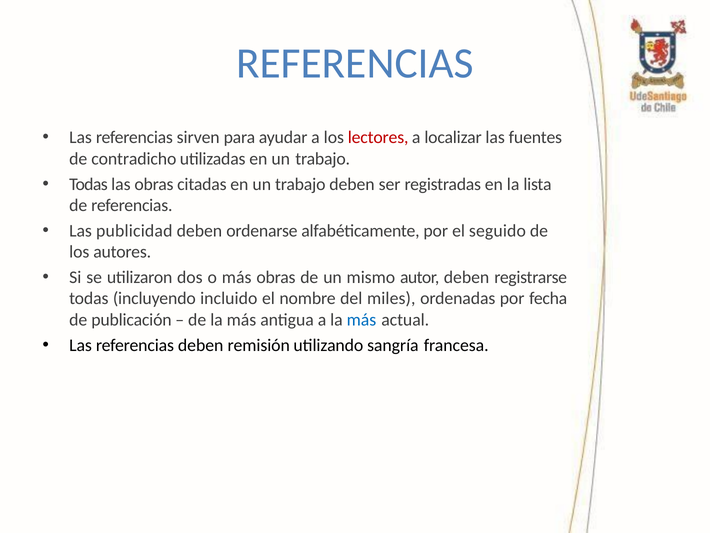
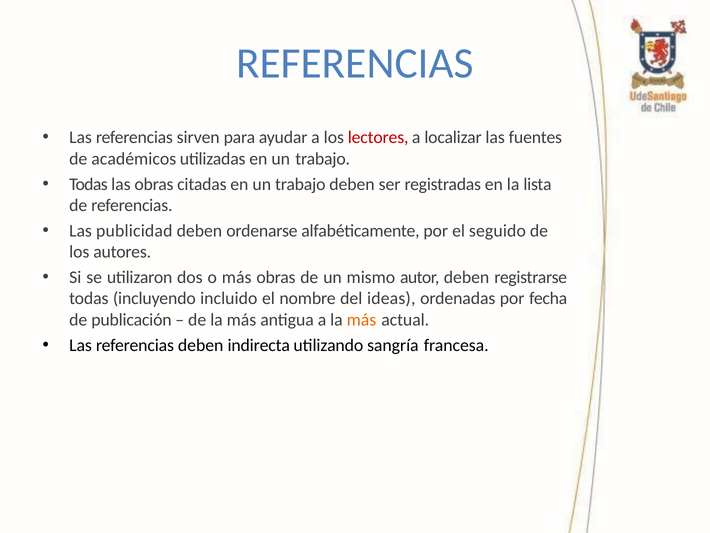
contradicho: contradicho -> académicos
miles: miles -> ideas
más at (361, 320) colour: blue -> orange
remisión: remisión -> indirecta
